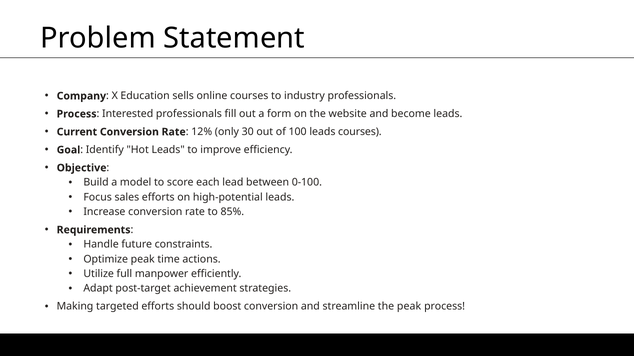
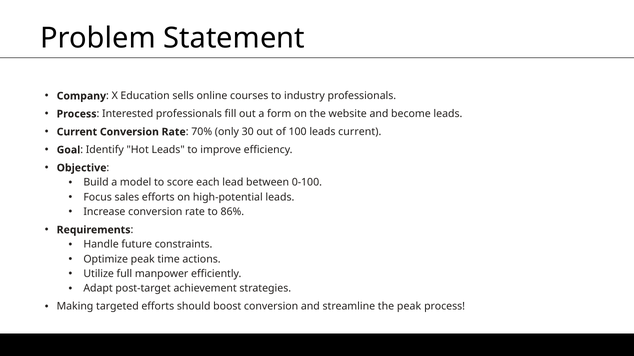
12%: 12% -> 70%
leads courses: courses -> current
85%: 85% -> 86%
